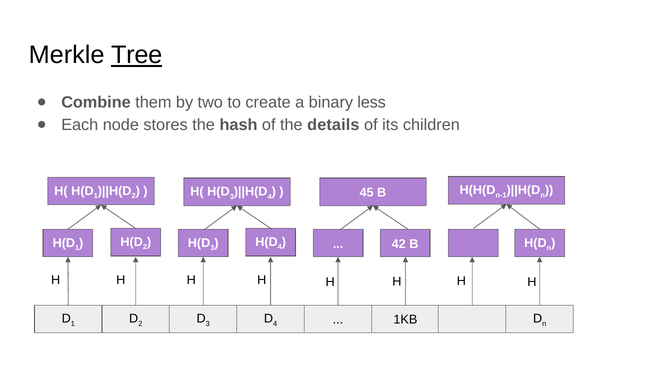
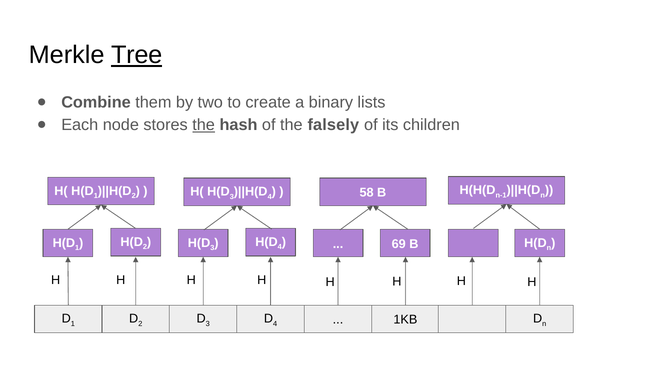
less: less -> lists
the at (204, 125) underline: none -> present
details: details -> falsely
45: 45 -> 58
42: 42 -> 69
